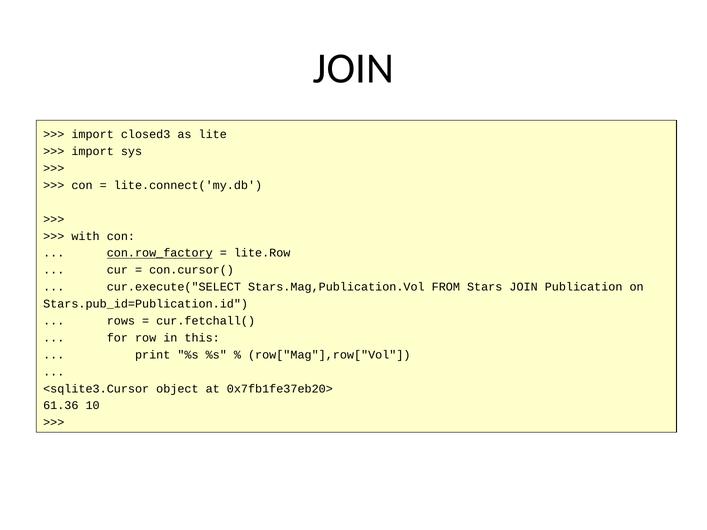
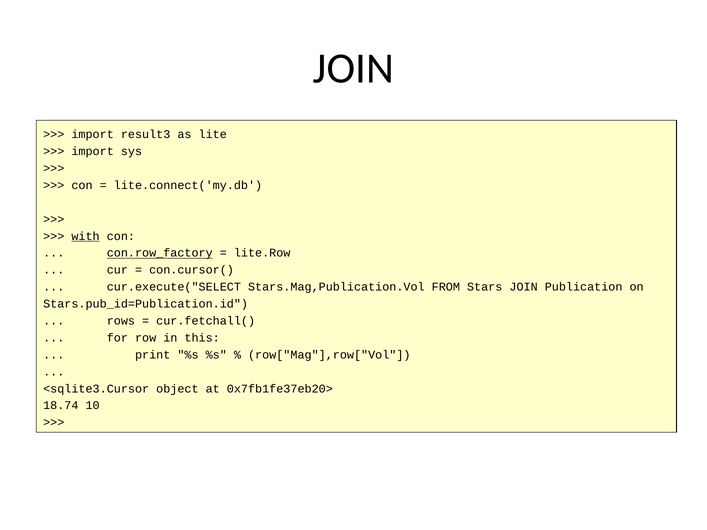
closed3: closed3 -> result3
with underline: none -> present
61.36: 61.36 -> 18.74
